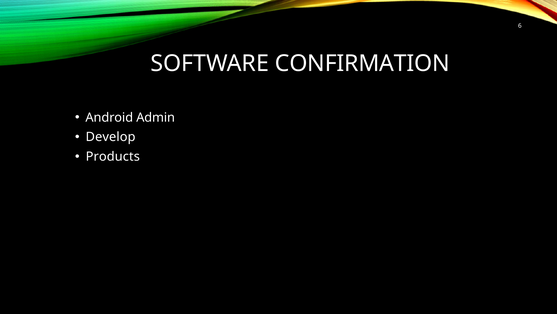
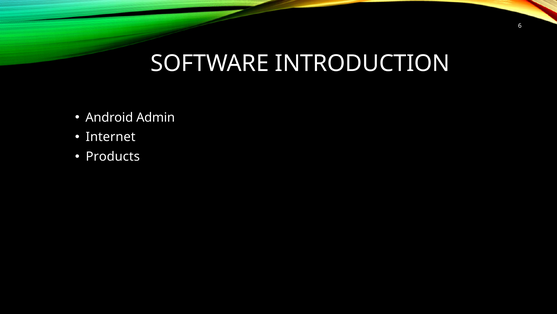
CONFIRMATION: CONFIRMATION -> INTRODUCTION
Develop: Develop -> Internet
